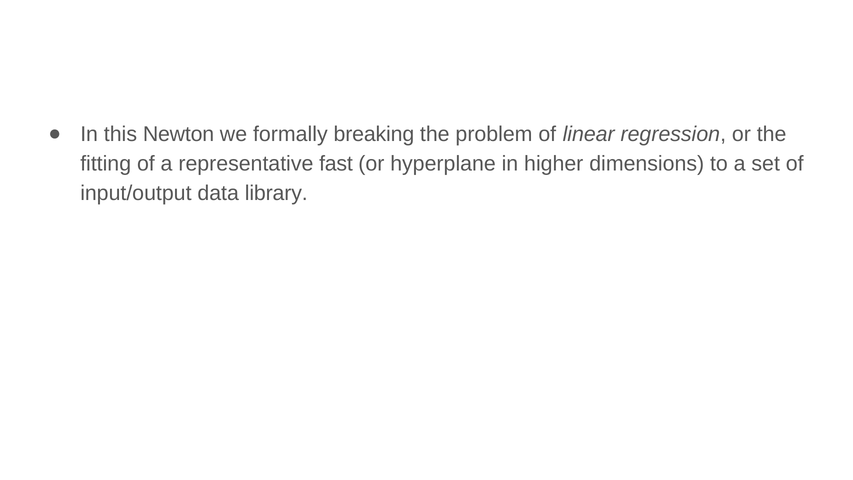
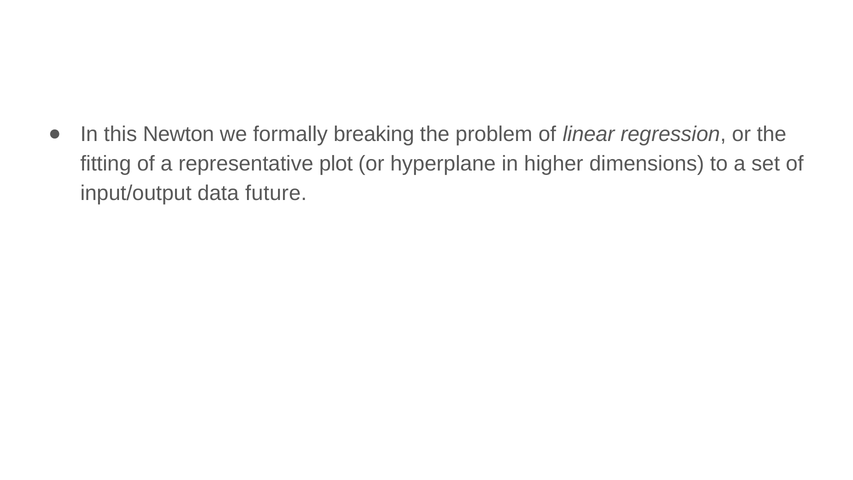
fast: fast -> plot
library: library -> future
